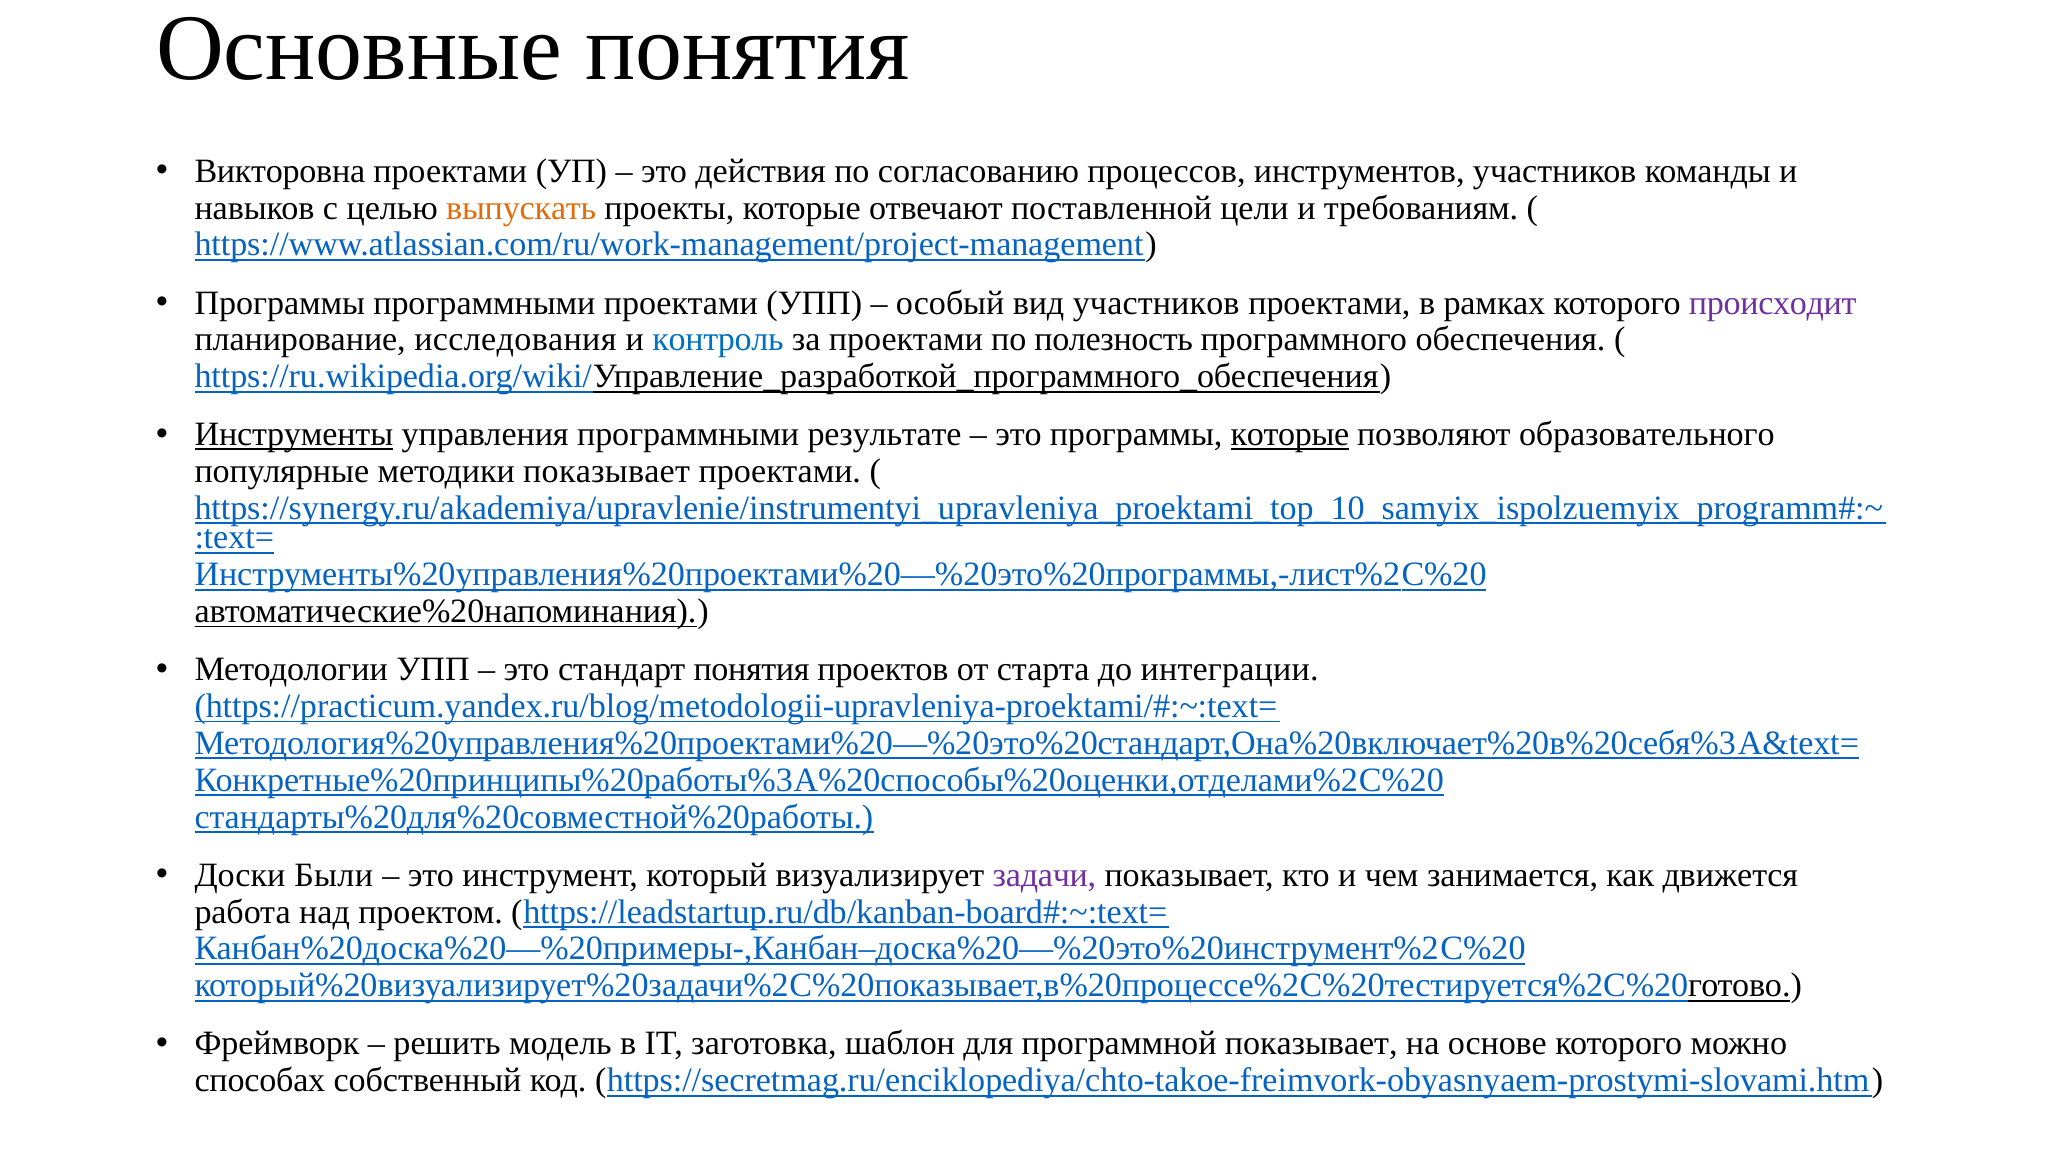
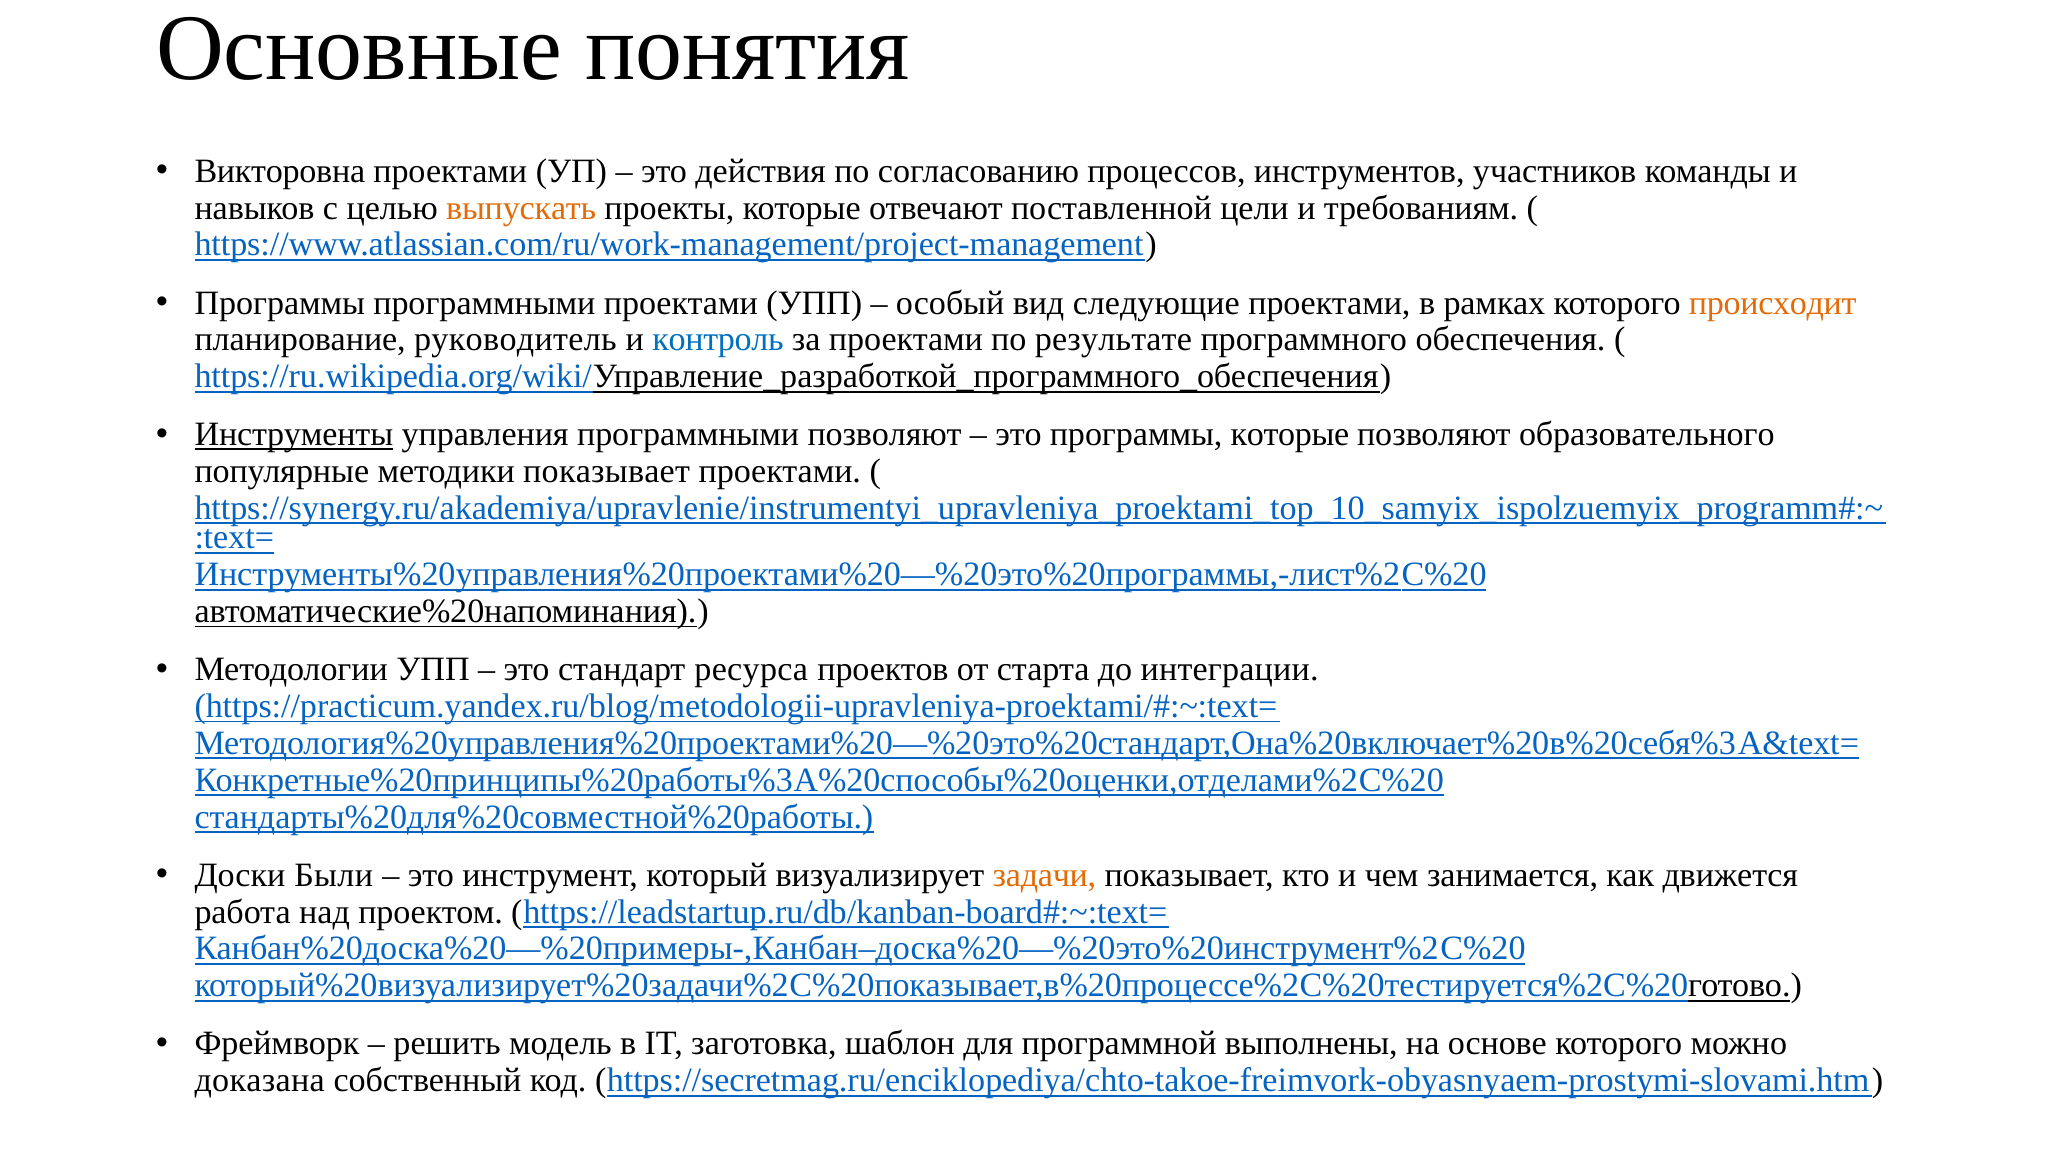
вид участников: участников -> следующие
происходит colour: purple -> orange
исследования: исследования -> руководитель
полезность: полезность -> результате
программными результате: результате -> позволяют
которые at (1290, 435) underline: present -> none
стандарт понятия: понятия -> ресурса
задачи colour: purple -> orange
программной показывает: показывает -> выполнены
способах: способах -> доказана
